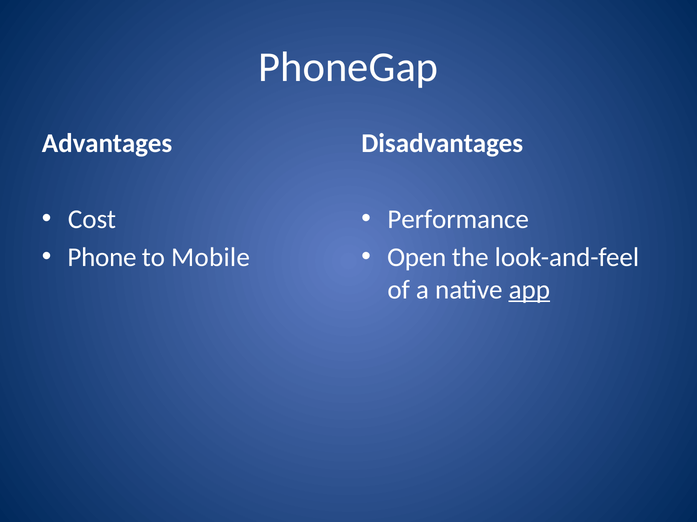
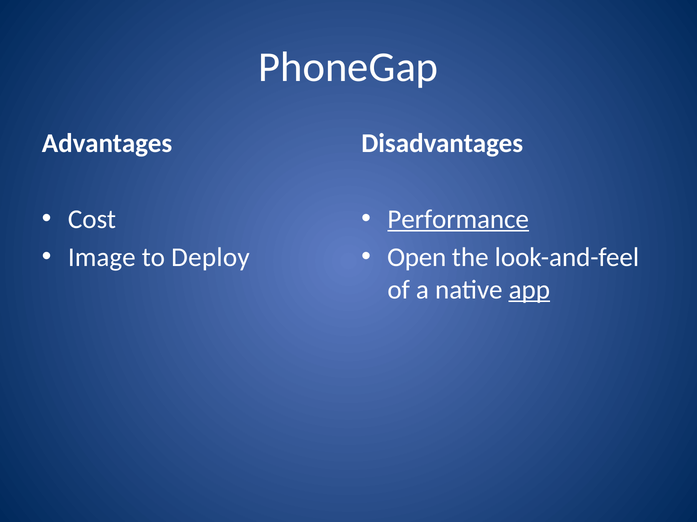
Performance underline: none -> present
Phone: Phone -> Image
Mobile: Mobile -> Deploy
